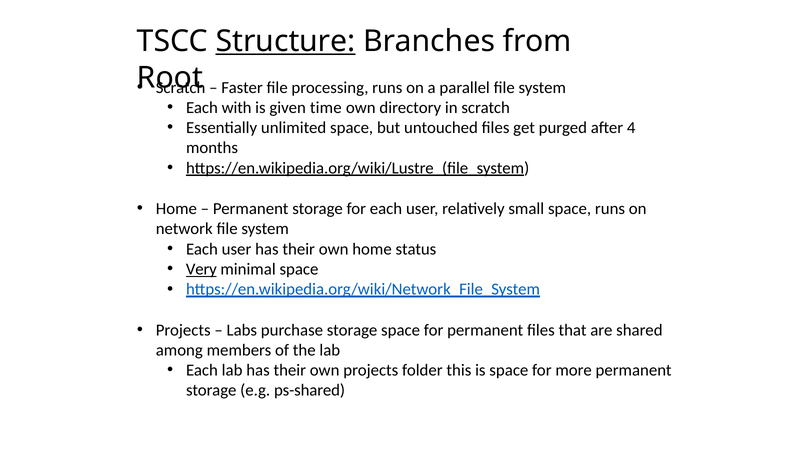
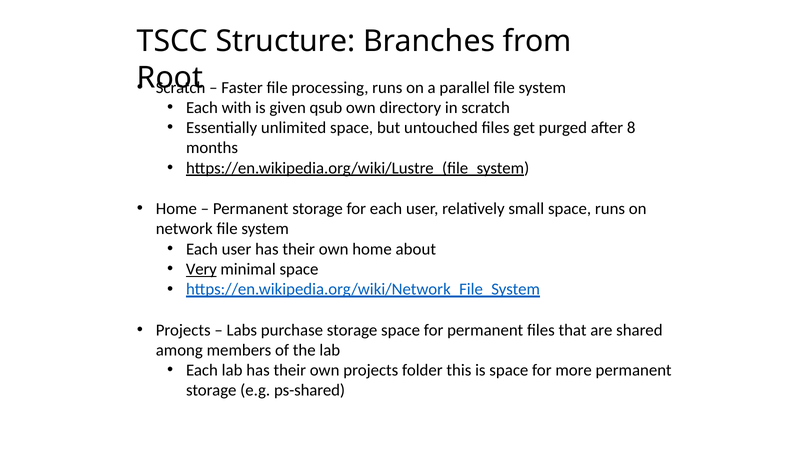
Structure underline: present -> none
time: time -> qsub
4: 4 -> 8
status: status -> about
